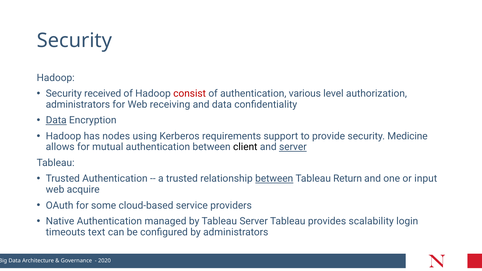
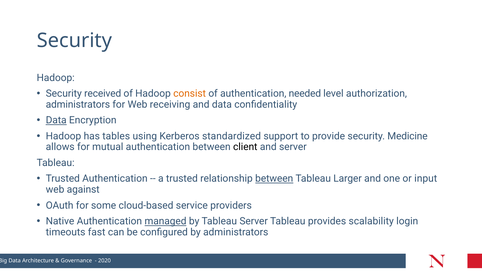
consist colour: red -> orange
various: various -> needed
nodes: nodes -> tables
requirements: requirements -> standardized
server at (293, 147) underline: present -> none
Return: Return -> Larger
acquire: acquire -> against
managed underline: none -> present
text: text -> fast
